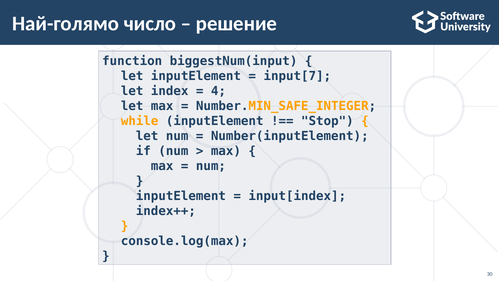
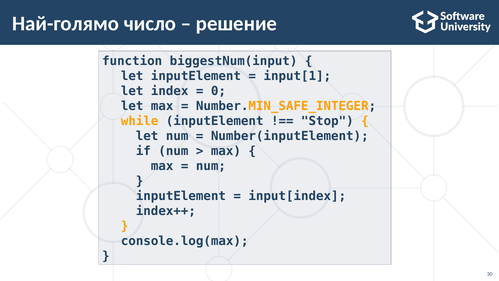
input[7: input[7 -> input[1
4: 4 -> 0
